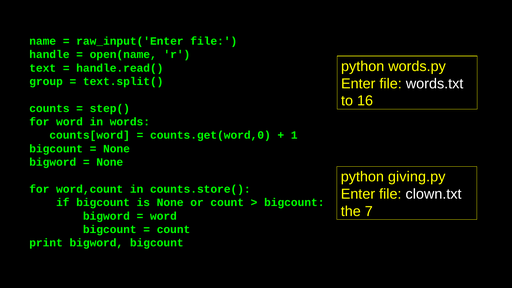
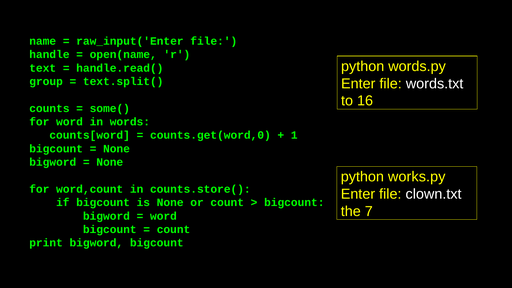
step(: step( -> some(
giving.py: giving.py -> works.py
